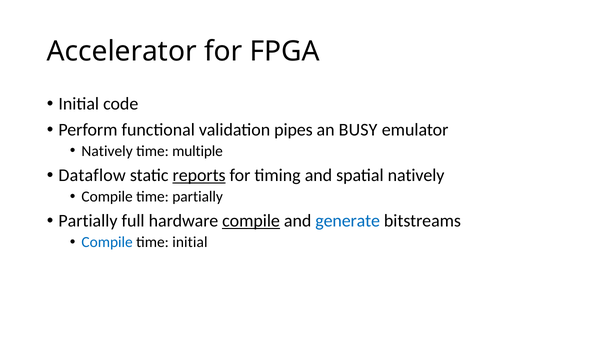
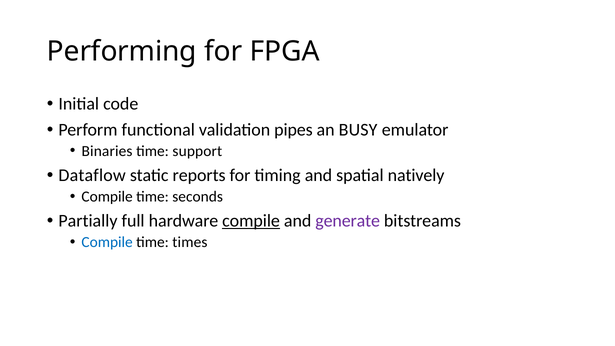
Accelerator: Accelerator -> Performing
Natively at (107, 151): Natively -> Binaries
multiple: multiple -> support
reports underline: present -> none
time partially: partially -> seconds
generate colour: blue -> purple
time initial: initial -> times
